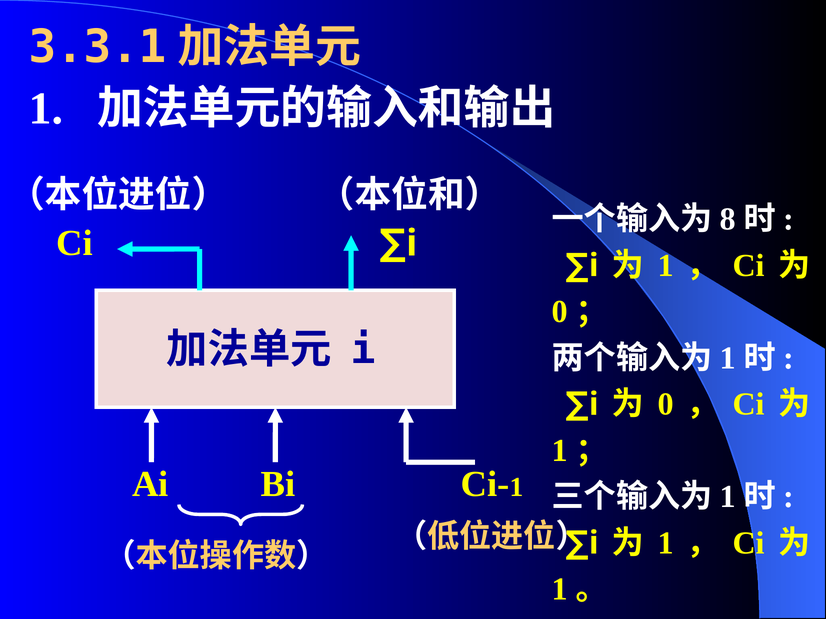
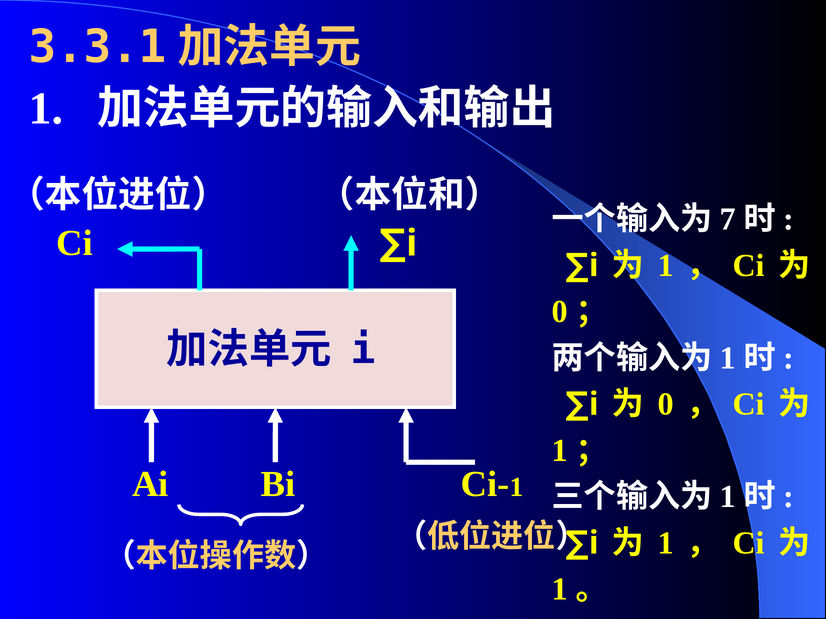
8: 8 -> 7
